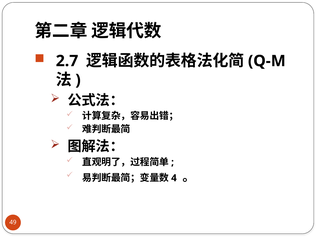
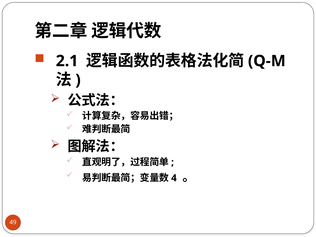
2.7: 2.7 -> 2.1
